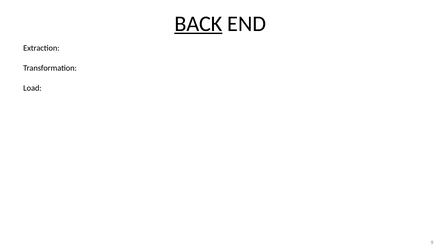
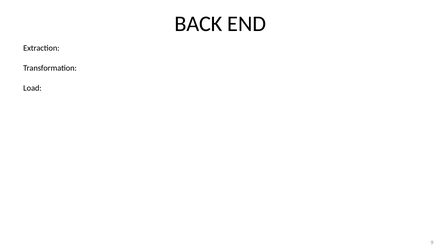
BACK underline: present -> none
